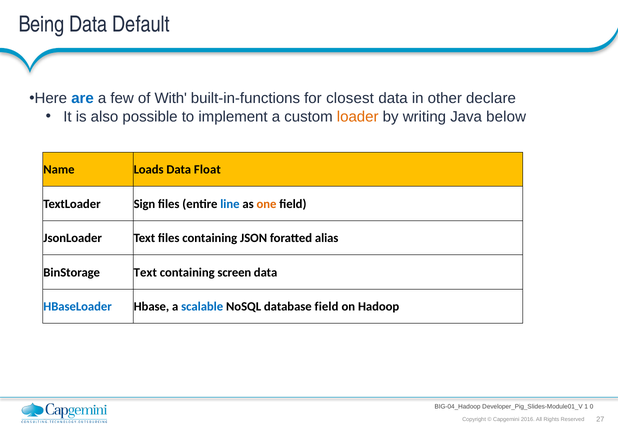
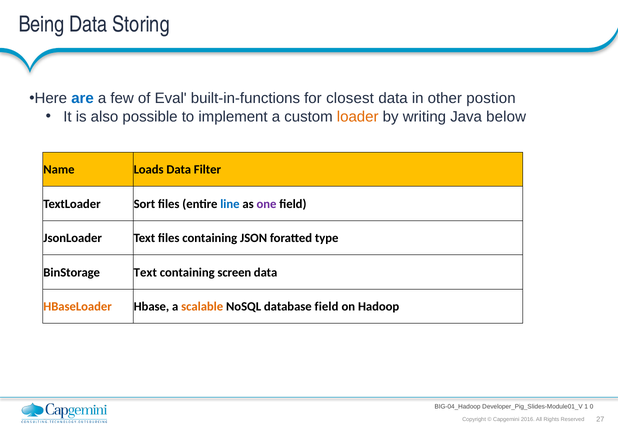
Default: Default -> Storing
With: With -> Eval
declare: declare -> postion
Float: Float -> Filter
Sign: Sign -> Sort
one colour: orange -> purple
alias: alias -> type
HBaseLoader colour: blue -> orange
scalable colour: blue -> orange
